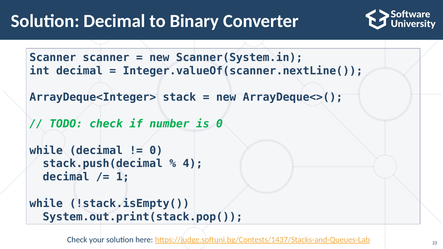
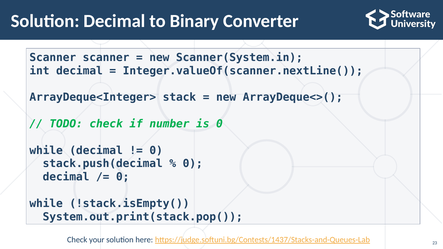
4 at (193, 164): 4 -> 0
1 at (123, 177): 1 -> 0
